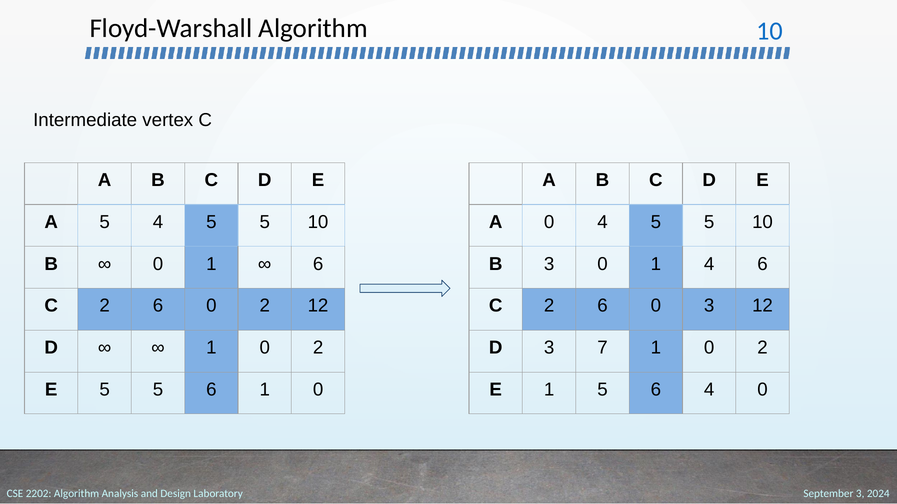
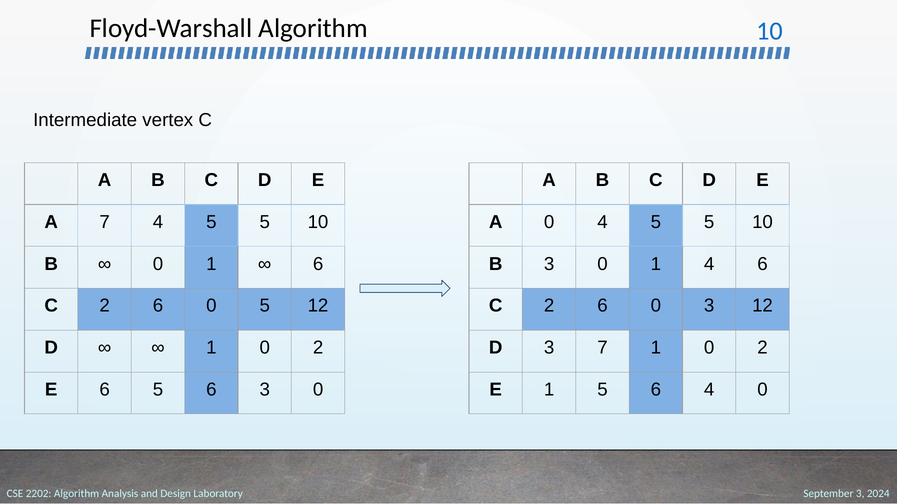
A 5: 5 -> 7
6 0 2: 2 -> 5
E 5: 5 -> 6
6 1: 1 -> 3
